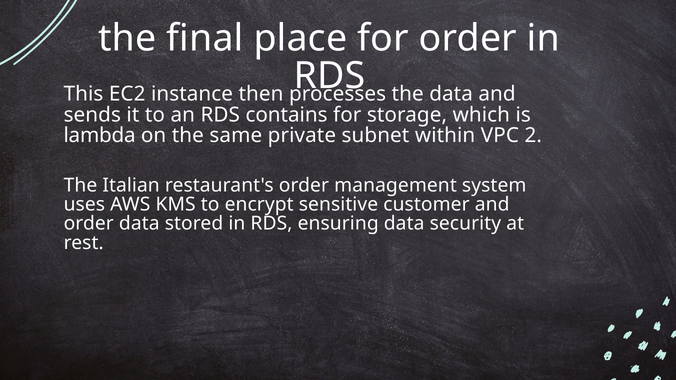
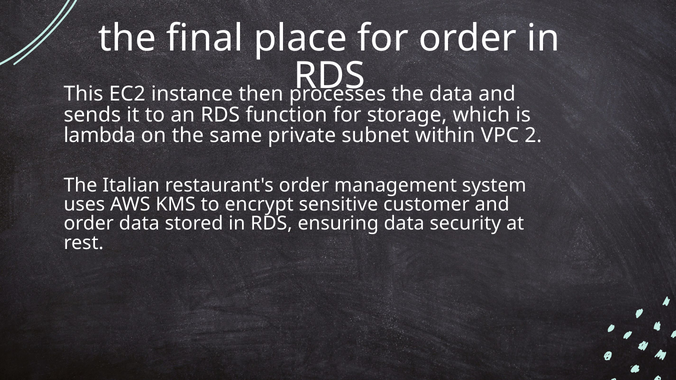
contains: contains -> function
